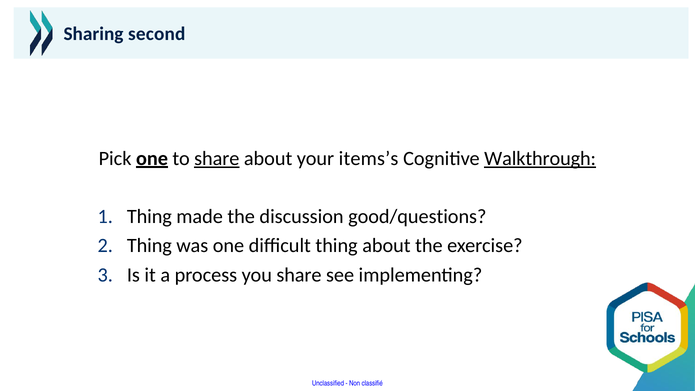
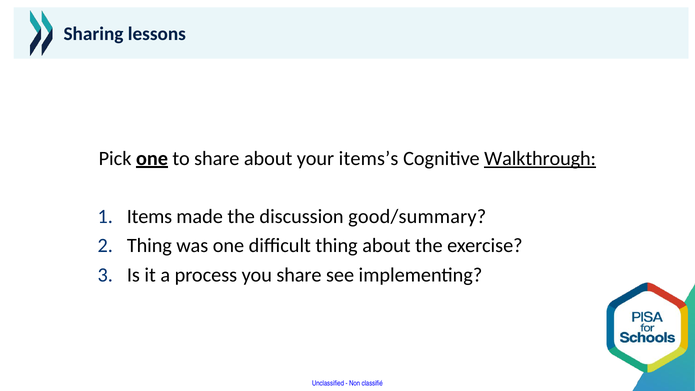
second: second -> lessons
share at (217, 158) underline: present -> none
Thing at (149, 217): Thing -> Items
good/questions: good/questions -> good/summary
